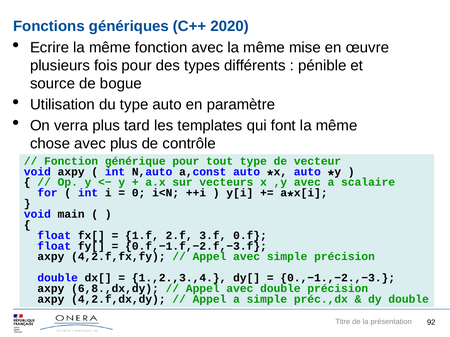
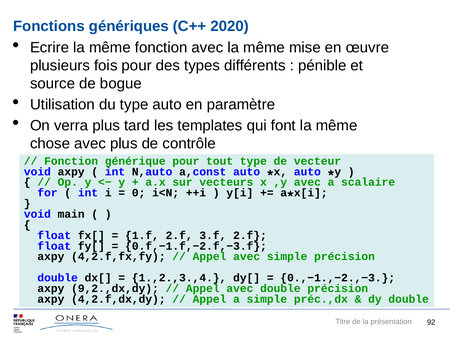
3.f 0.f: 0.f -> 2.f
6,8.,dx,dy: 6,8.,dx,dy -> 9,2.,dx,dy
